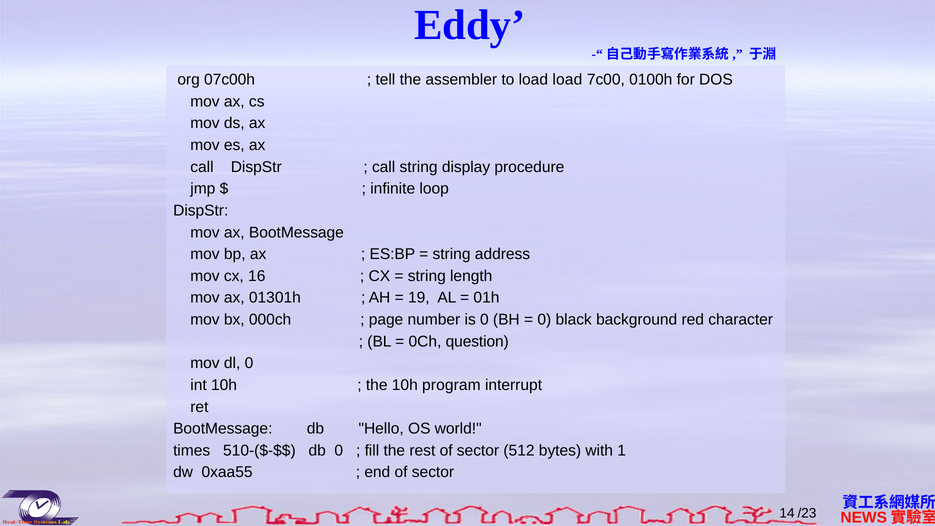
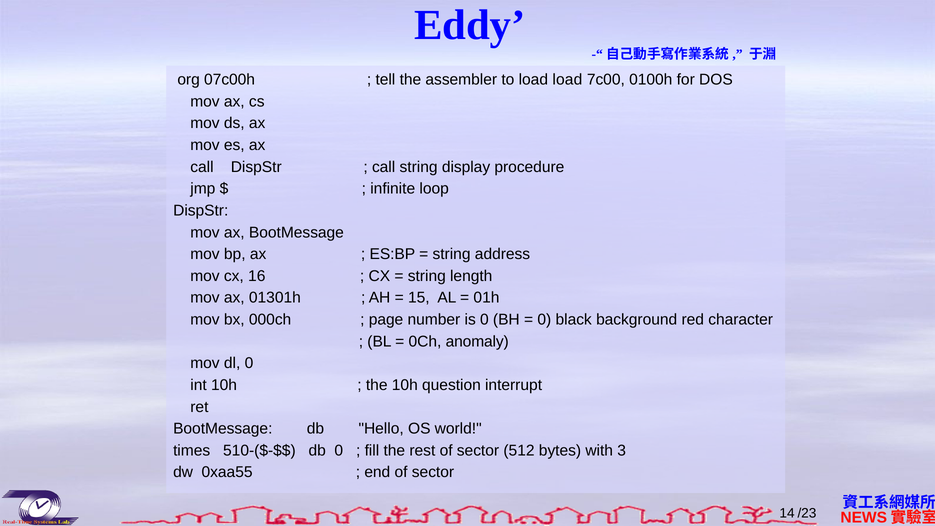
19: 19 -> 15
question: question -> anomaly
program: program -> question
1: 1 -> 3
